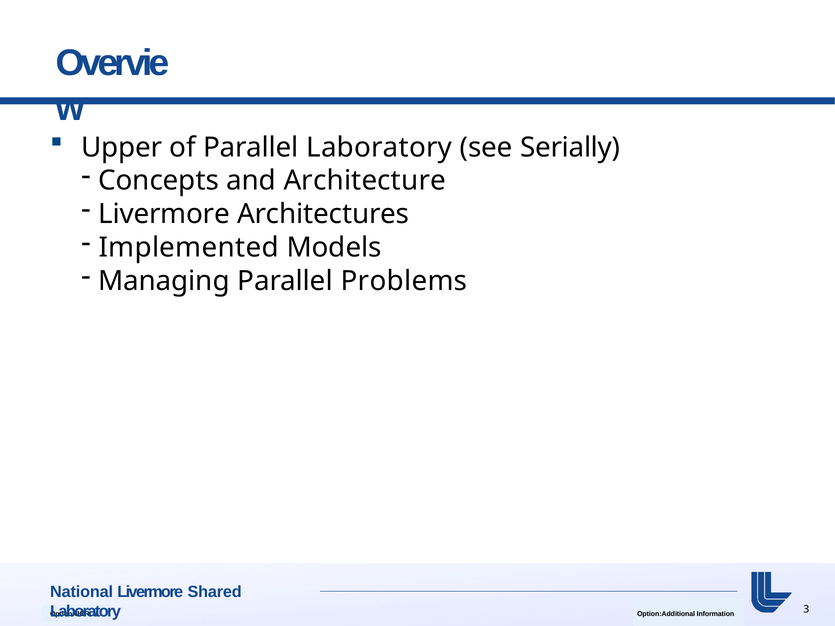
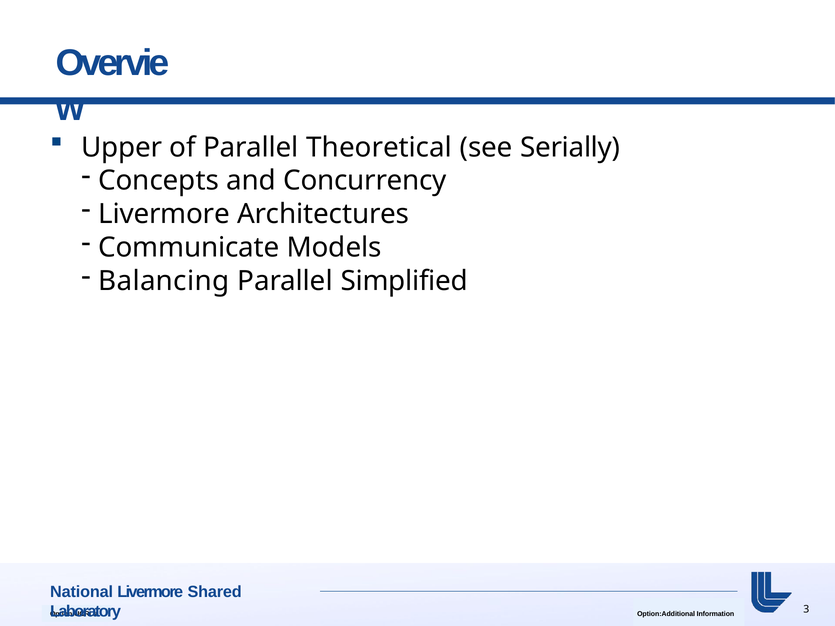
Parallel Laboratory: Laboratory -> Theoretical
Architecture: Architecture -> Concurrency
Implemented: Implemented -> Communicate
Managing: Managing -> Balancing
Problems: Problems -> Simplified
